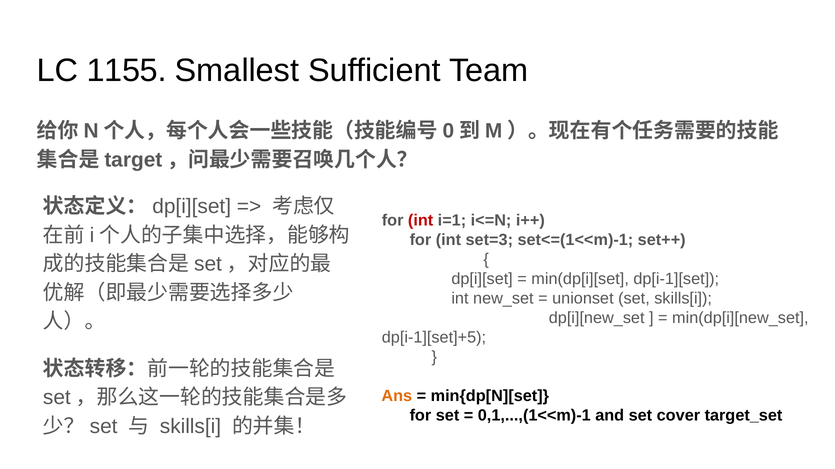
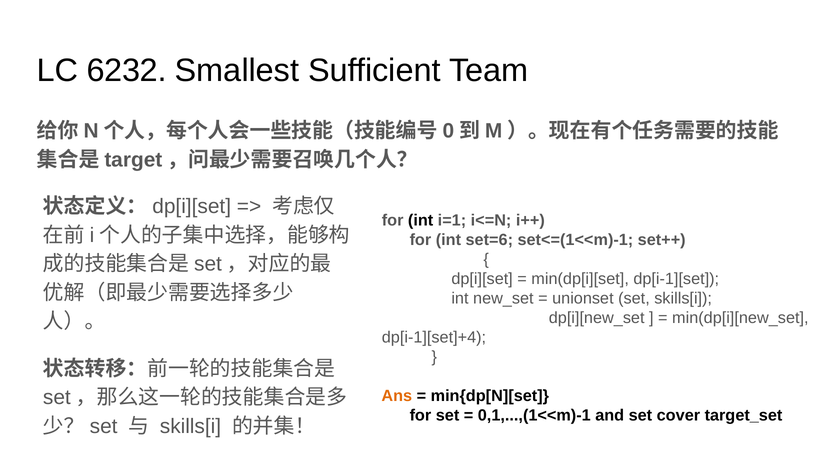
1155: 1155 -> 6232
int at (421, 221) colour: red -> black
set=3: set=3 -> set=6
dp[i-1][set]+5: dp[i-1][set]+5 -> dp[i-1][set]+4
